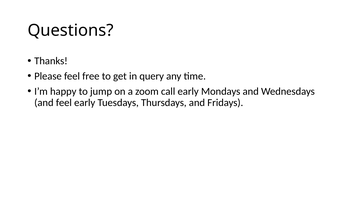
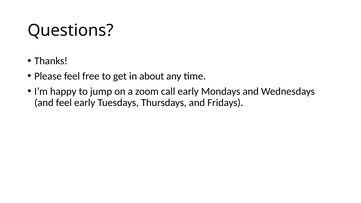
query: query -> about
